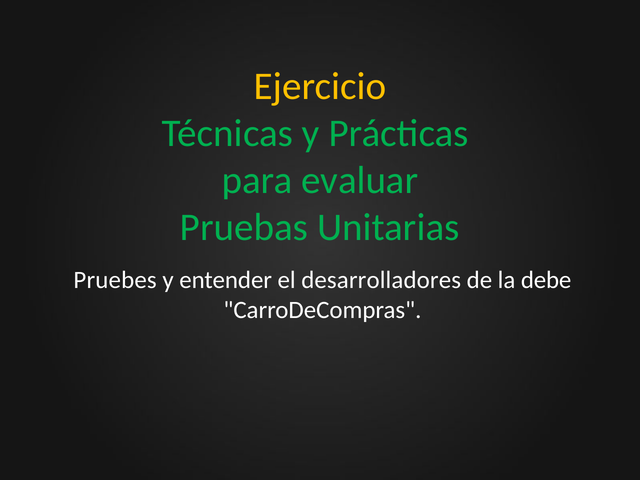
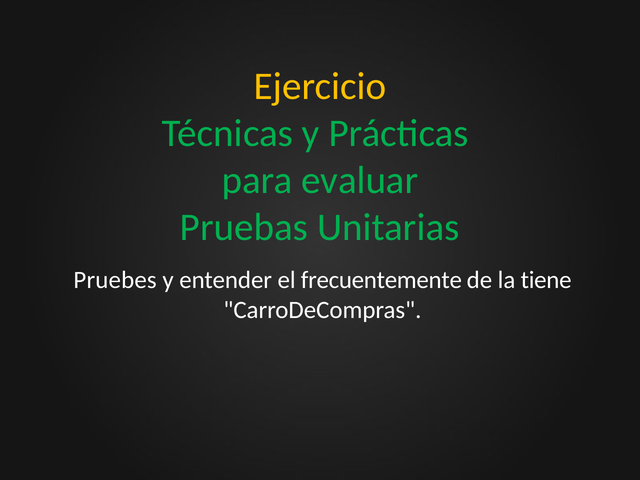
desarrolladores: desarrolladores -> frecuentemente
debe: debe -> tiene
